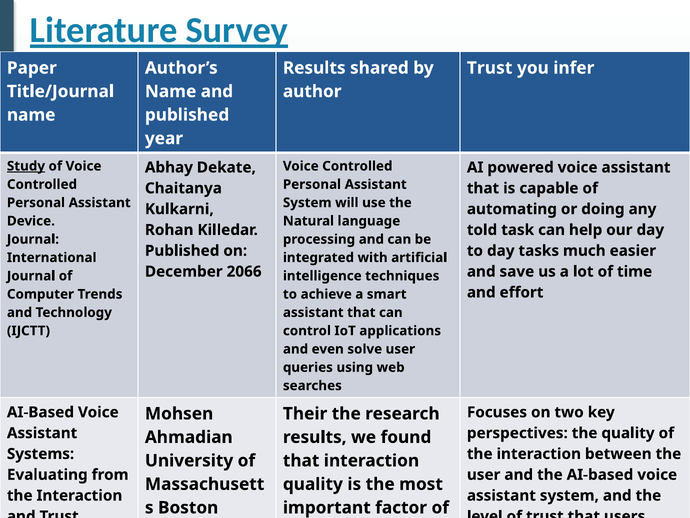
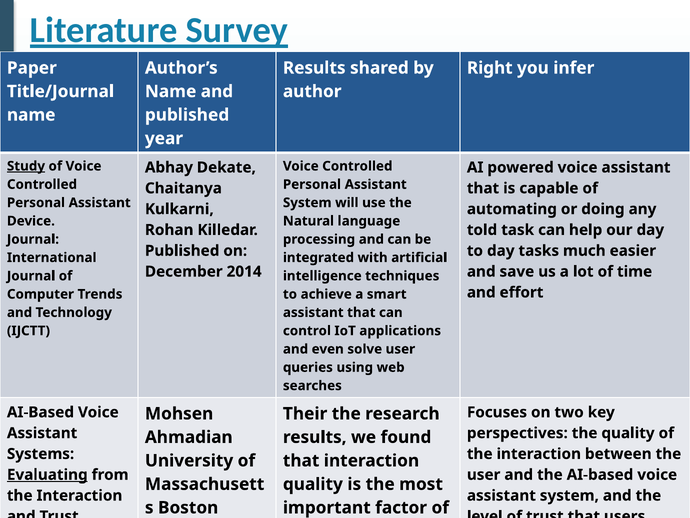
Trust at (490, 68): Trust -> Right
2066: 2066 -> 2014
Evaluating underline: none -> present
